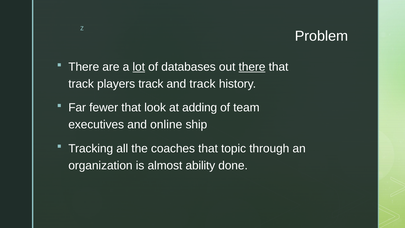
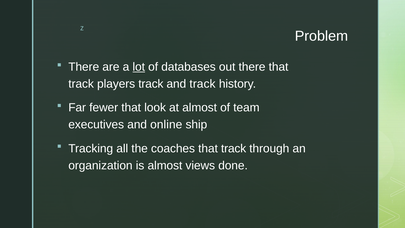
there at (252, 67) underline: present -> none
at adding: adding -> almost
coaches that topic: topic -> track
ability: ability -> views
